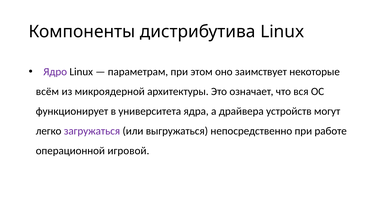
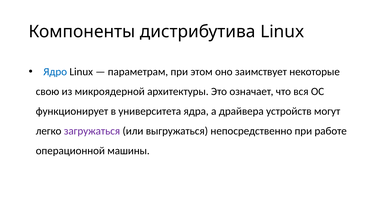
Ядро colour: purple -> blue
всём: всём -> свою
игровой: игровой -> машины
